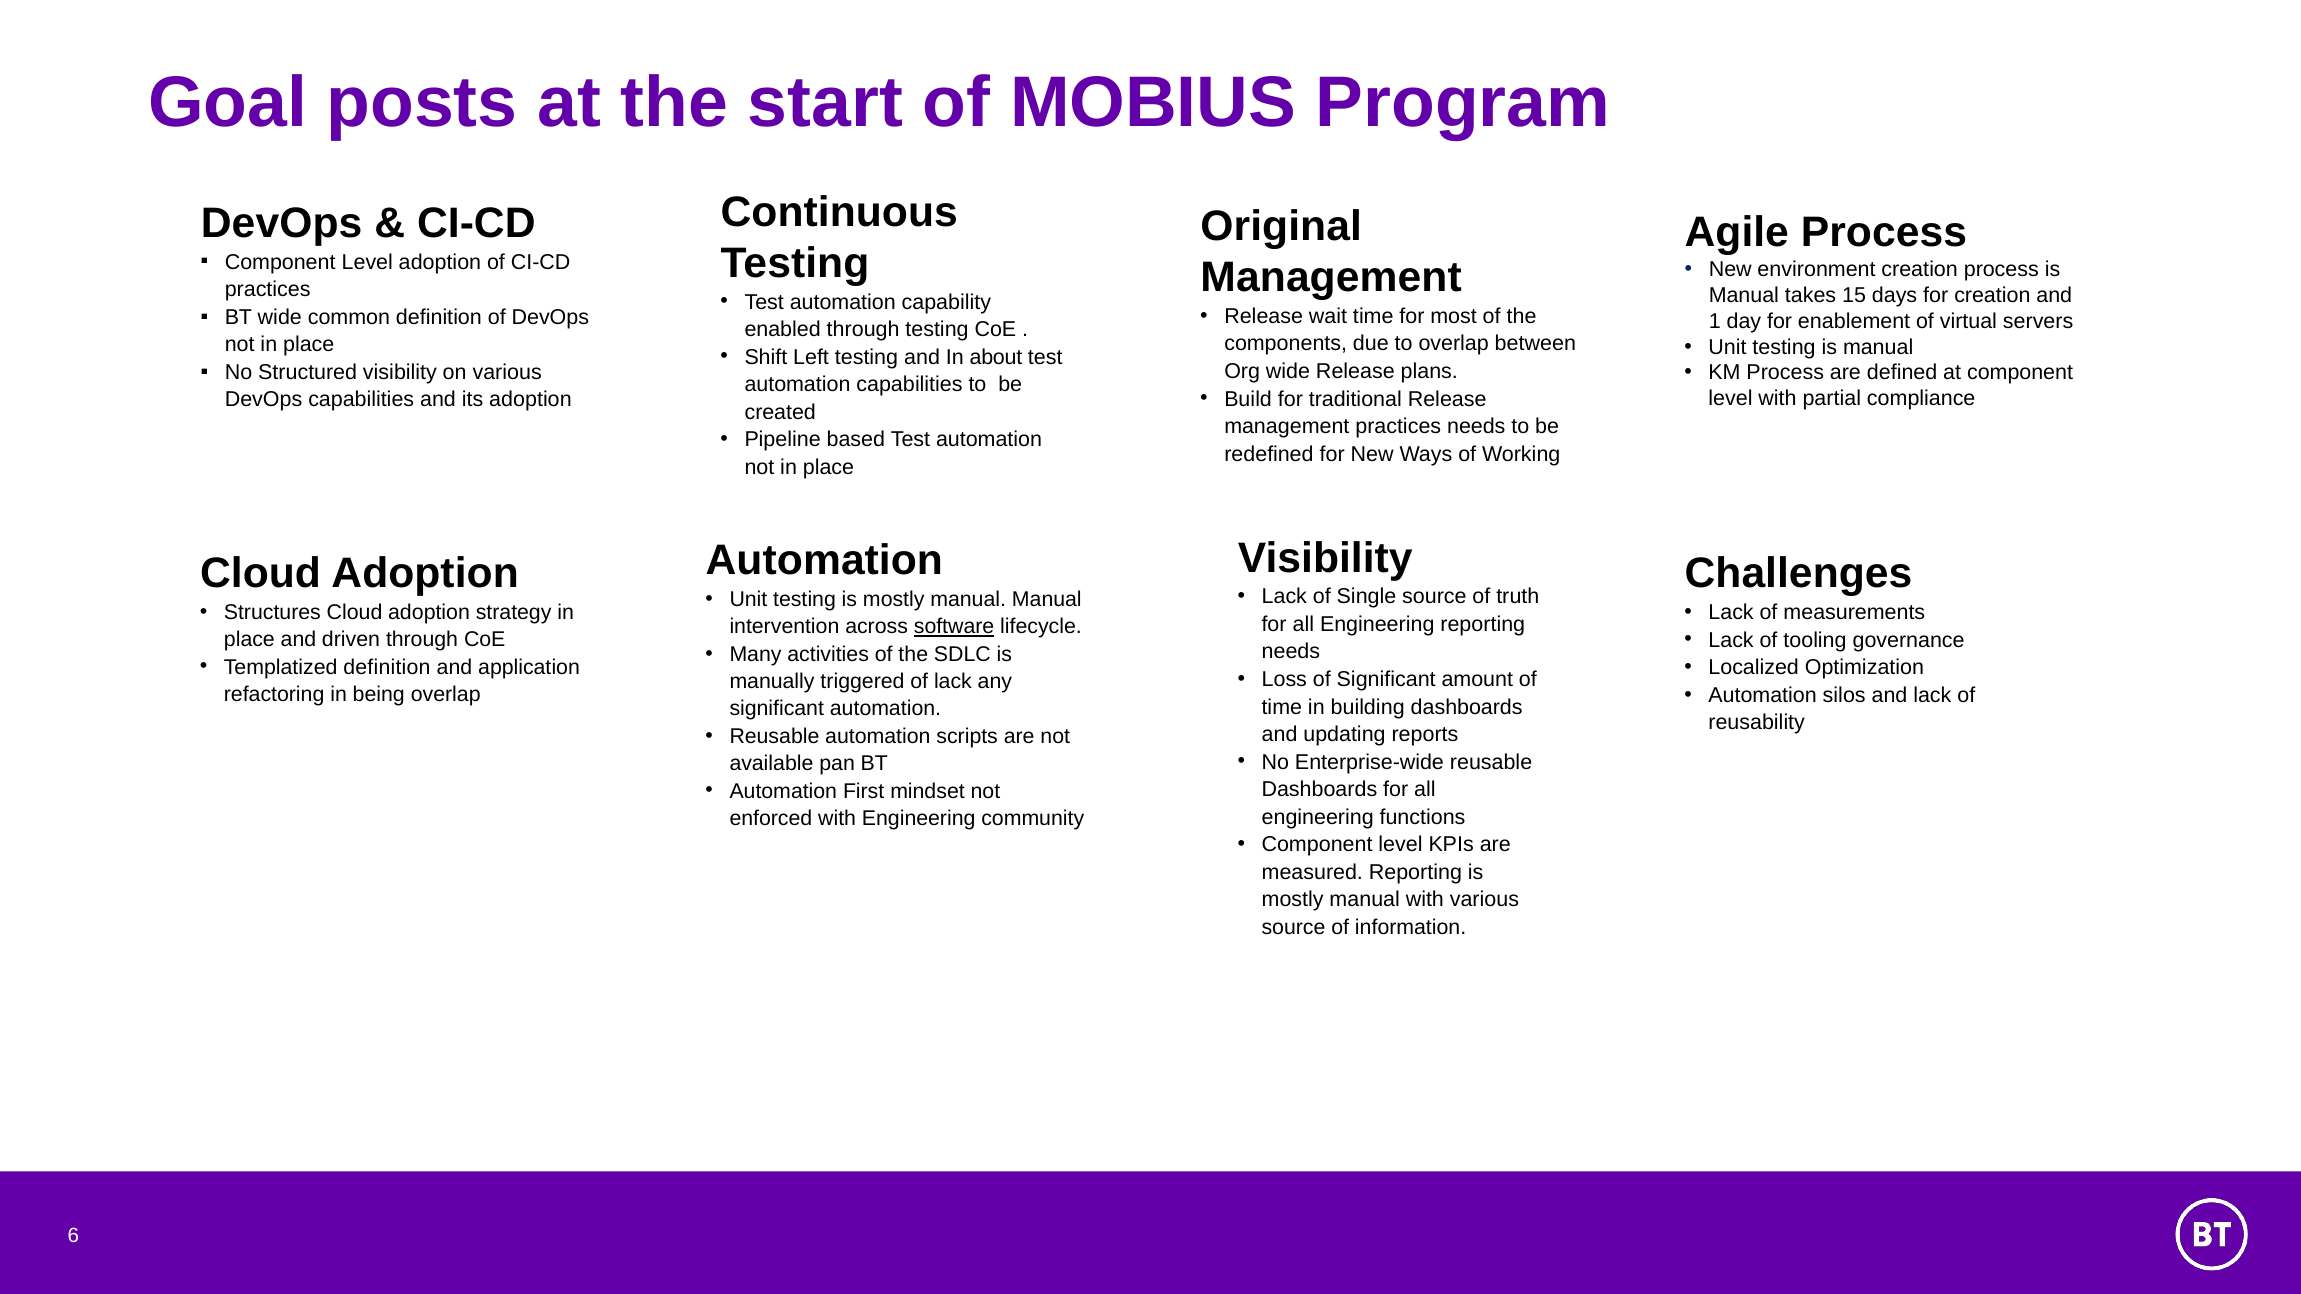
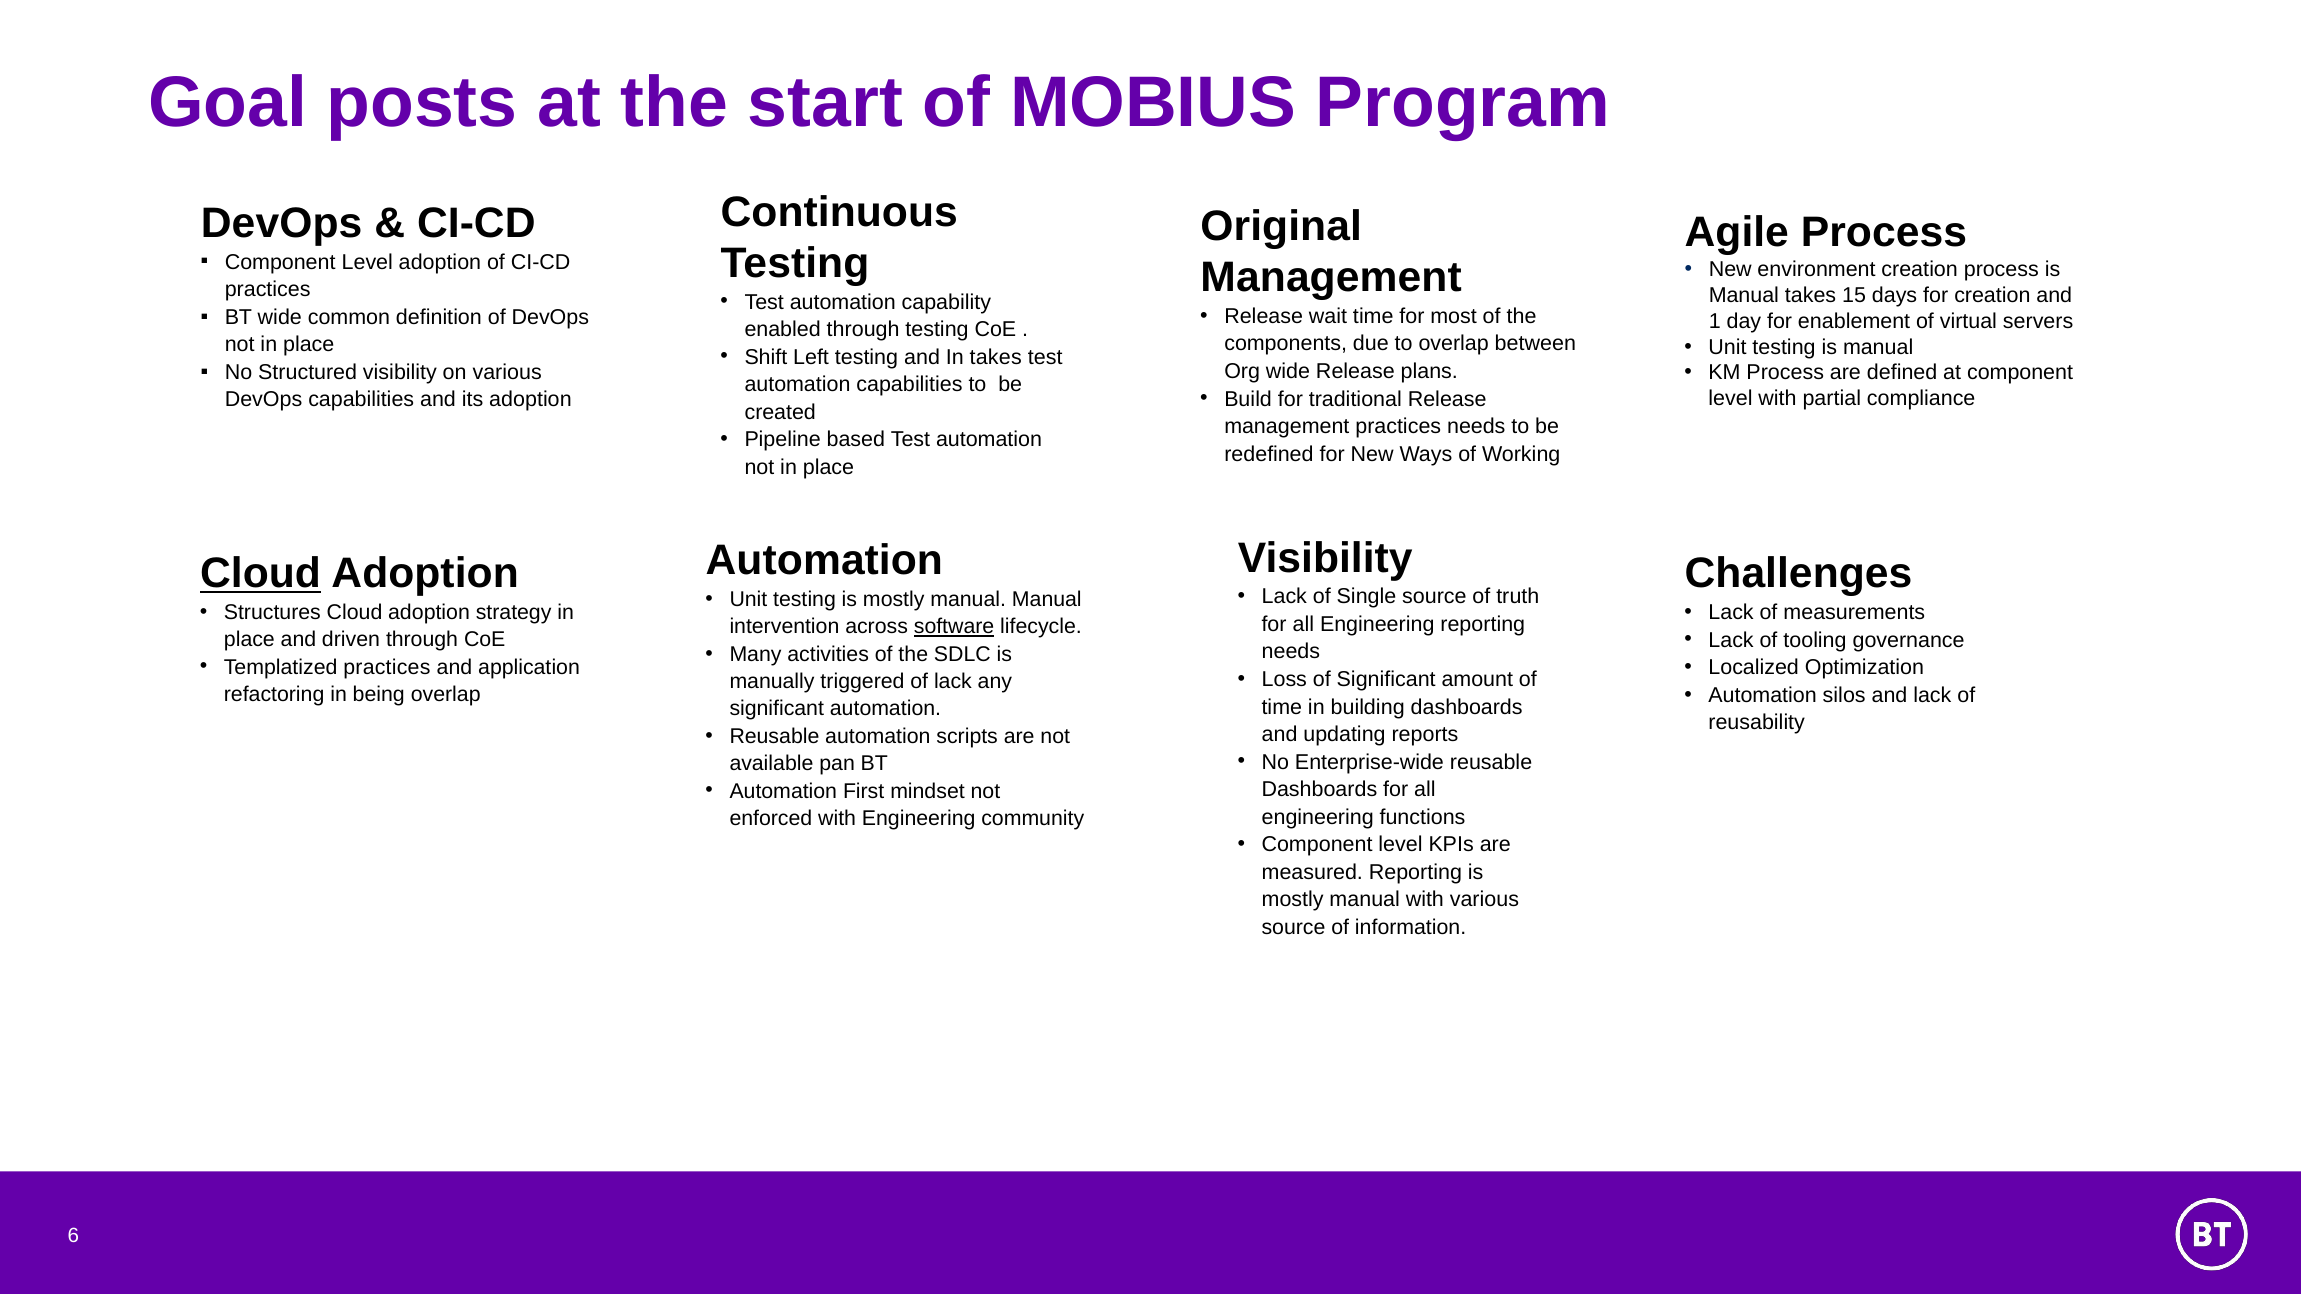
In about: about -> takes
Cloud at (261, 574) underline: none -> present
Templatized definition: definition -> practices
